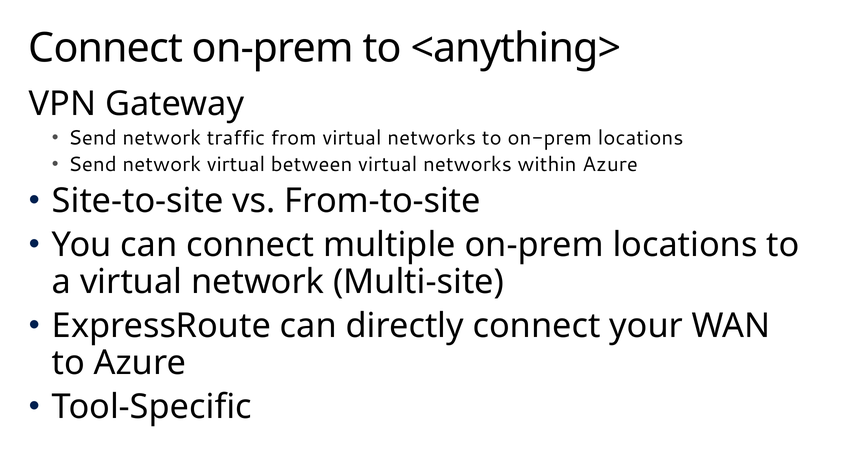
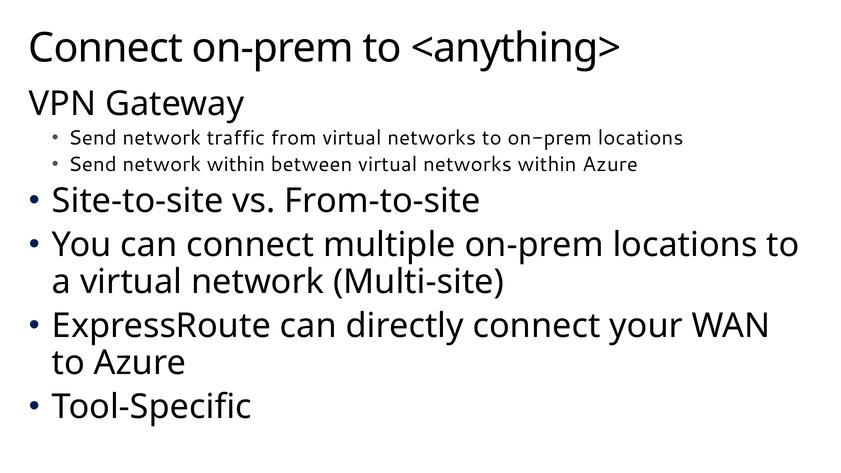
network virtual: virtual -> within
